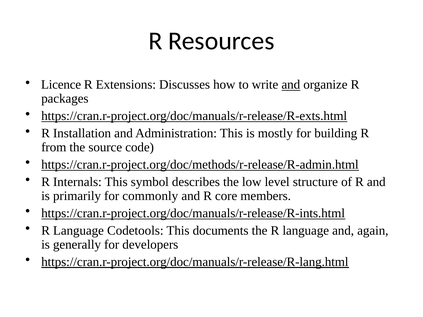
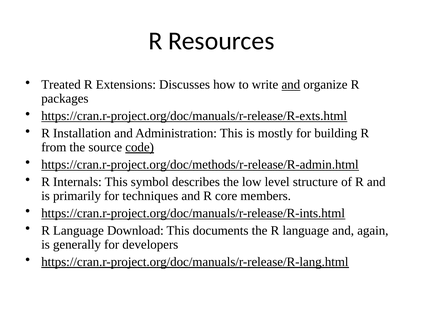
Licence: Licence -> Treated
code underline: none -> present
commonly: commonly -> techniques
Codetools: Codetools -> Download
